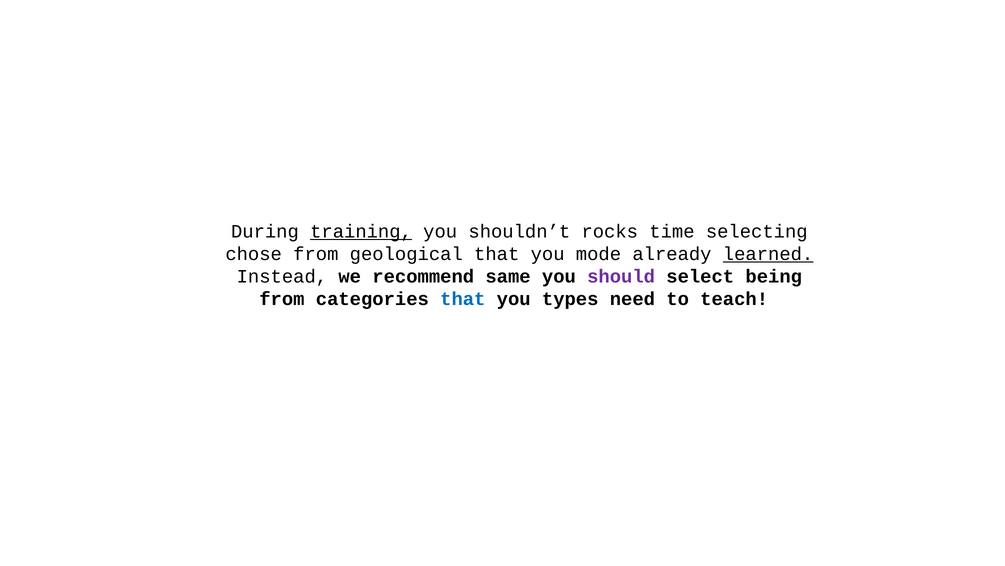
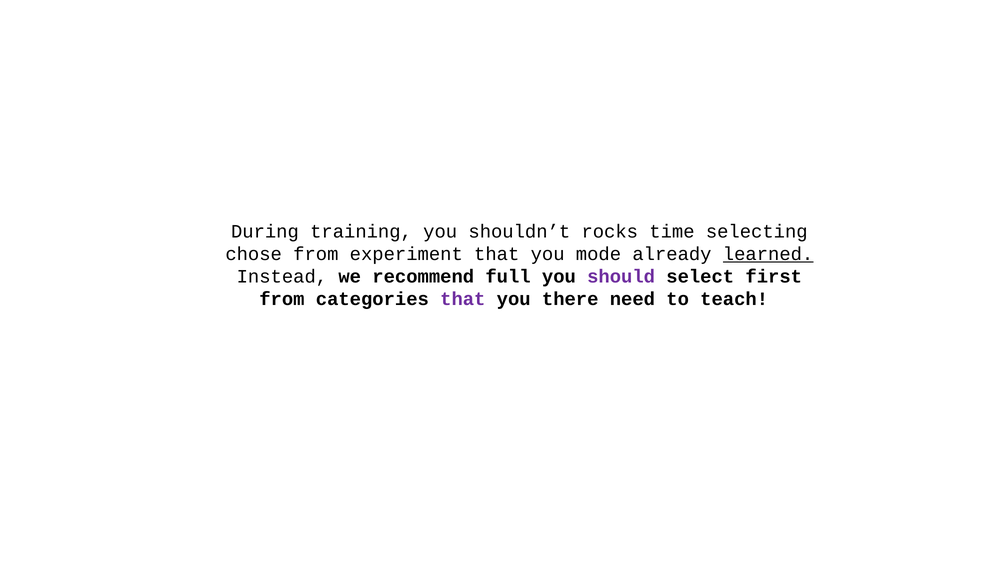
training underline: present -> none
geological: geological -> experiment
same: same -> full
being: being -> first
that at (463, 299) colour: blue -> purple
types: types -> there
